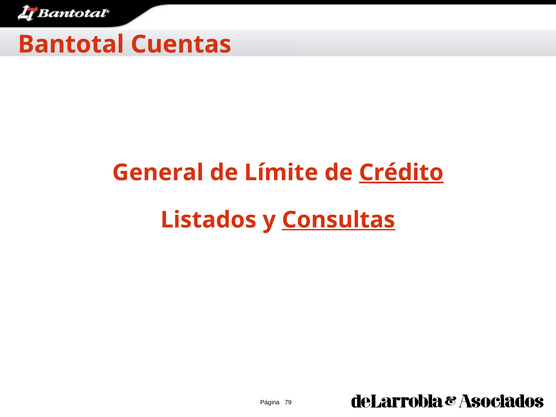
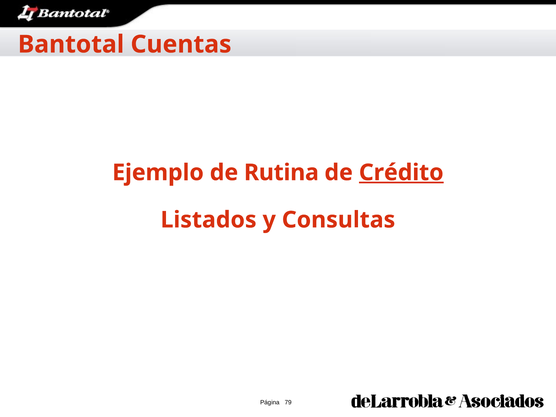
General: General -> Ejemplo
Límite: Límite -> Rutina
Consultas underline: present -> none
